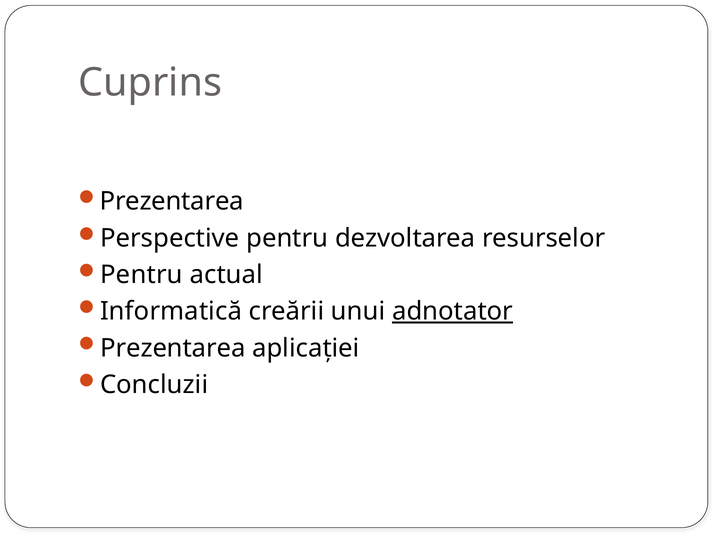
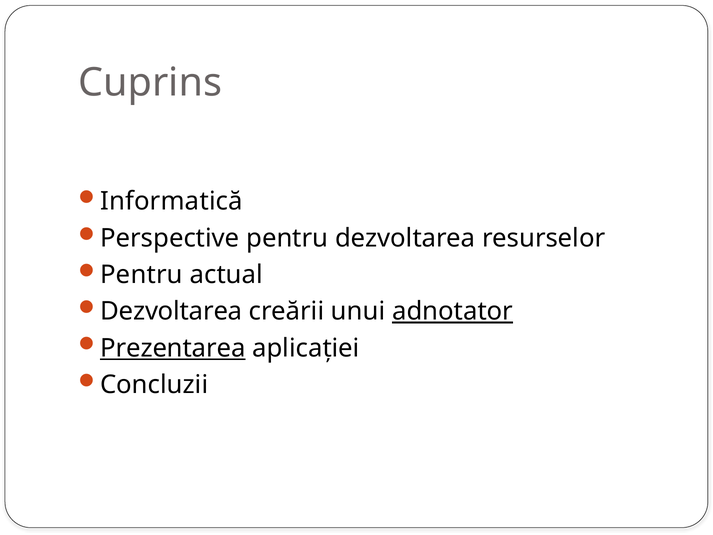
Prezentarea at (172, 201): Prezentarea -> Informatică
Informatică at (171, 311): Informatică -> Dezvoltarea
Prezentarea at (173, 348) underline: none -> present
